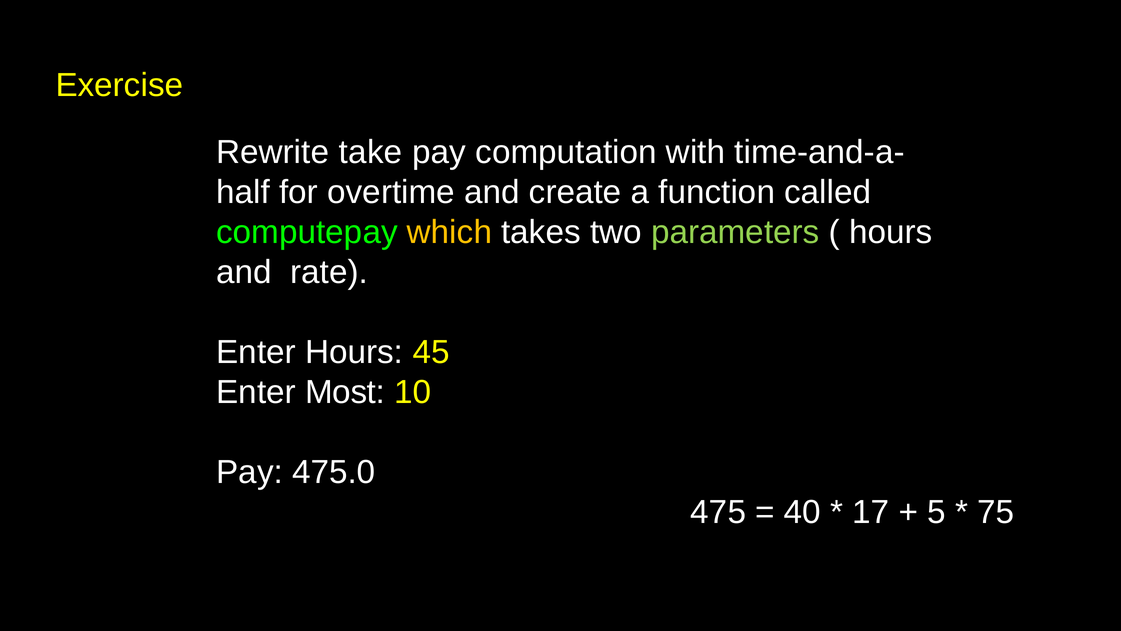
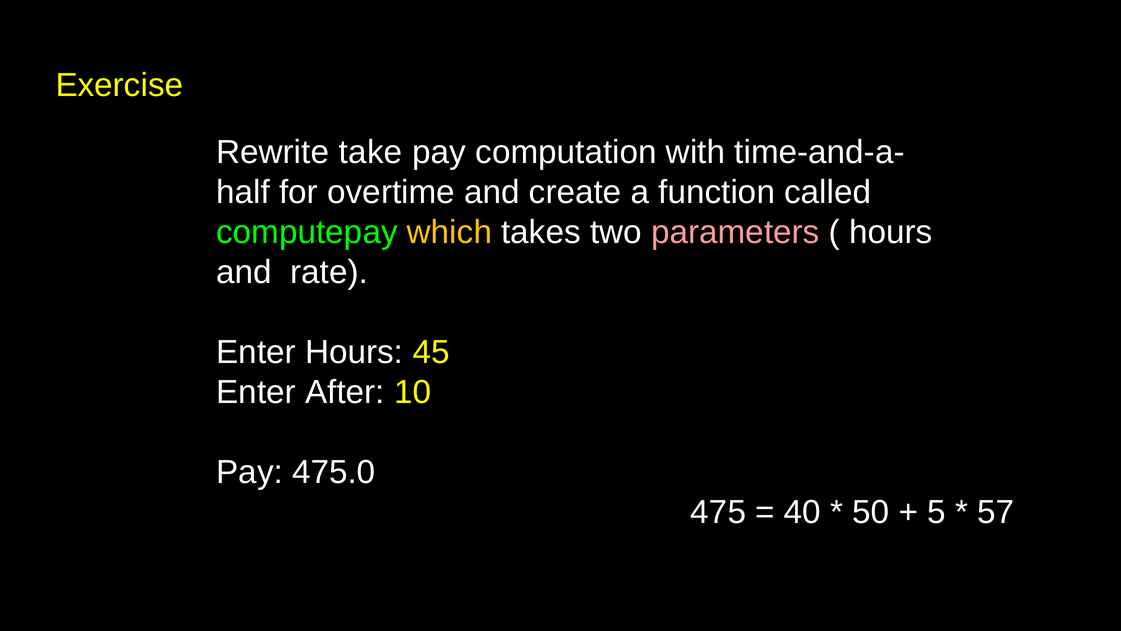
parameters colour: light green -> pink
Most: Most -> After
17: 17 -> 50
75: 75 -> 57
